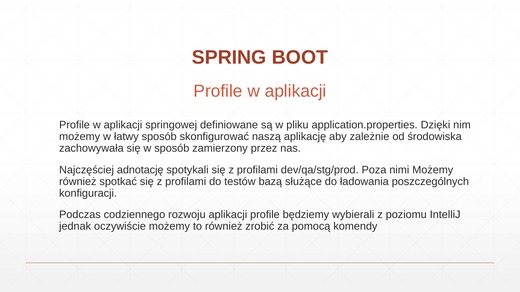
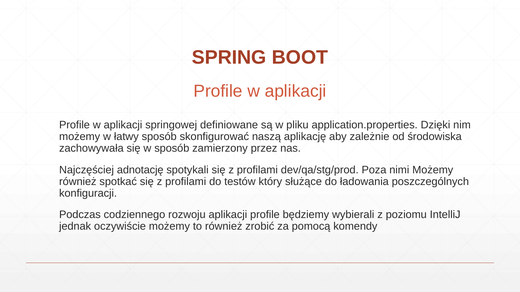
bazą: bazą -> który
